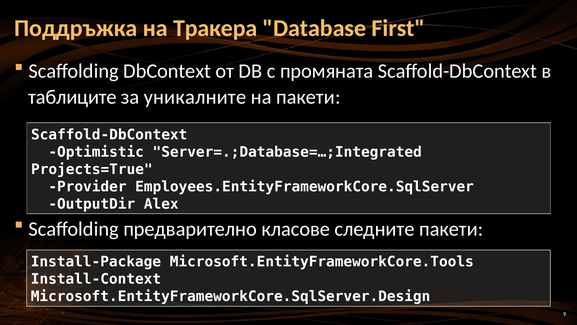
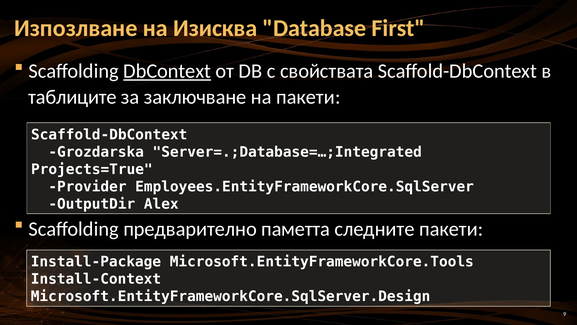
Поддръжка: Поддръжка -> Изпозлване
Тракера: Тракера -> Изисква
DbContext underline: none -> present
промяната: промяната -> свойствата
уникалните: уникалните -> заключване
Optimistic: Optimistic -> Grozdarska
класове: класове -> паметта
